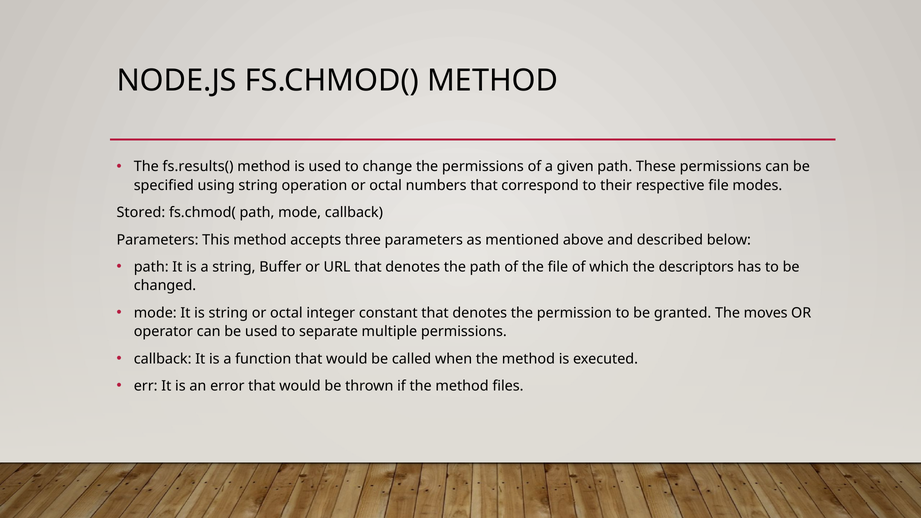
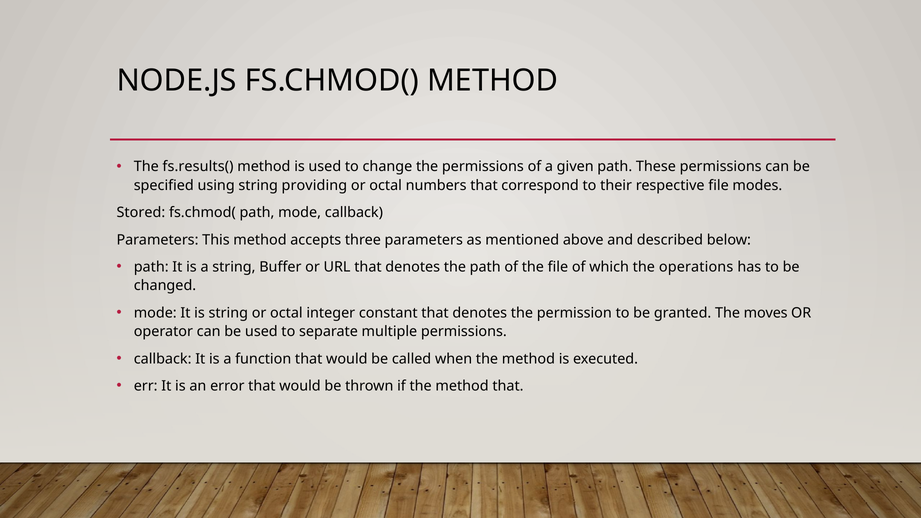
operation: operation -> providing
descriptors: descriptors -> operations
method files: files -> that
